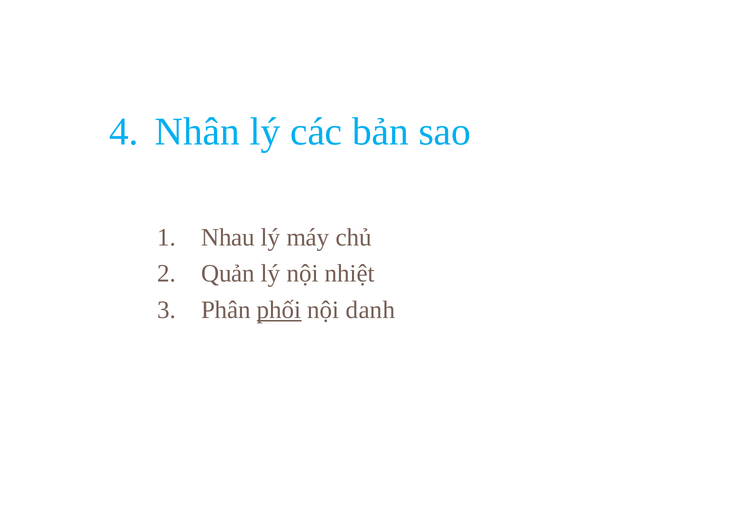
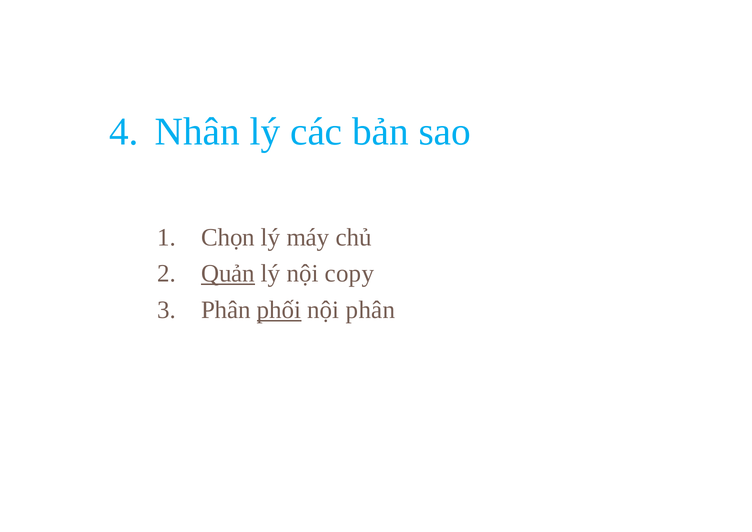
Nhau: Nhau -> Chọn
Quản underline: none -> present
nhiệt: nhiệt -> copy
nội danh: danh -> phân
